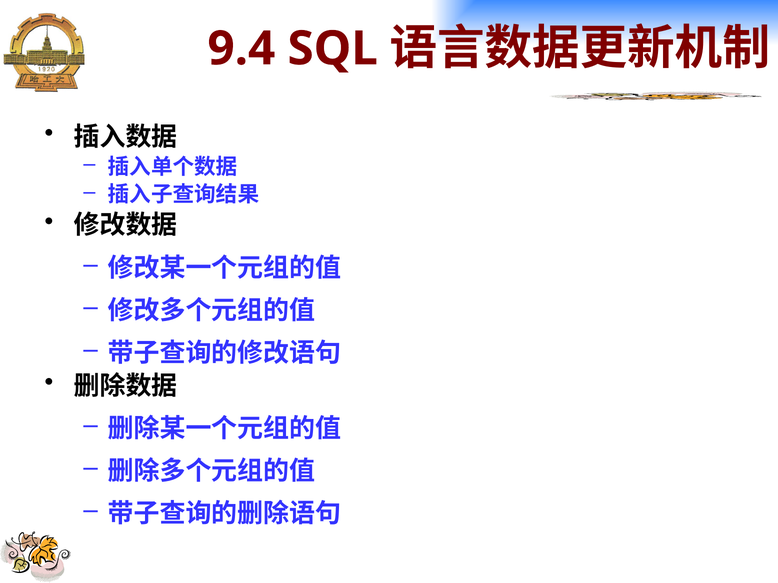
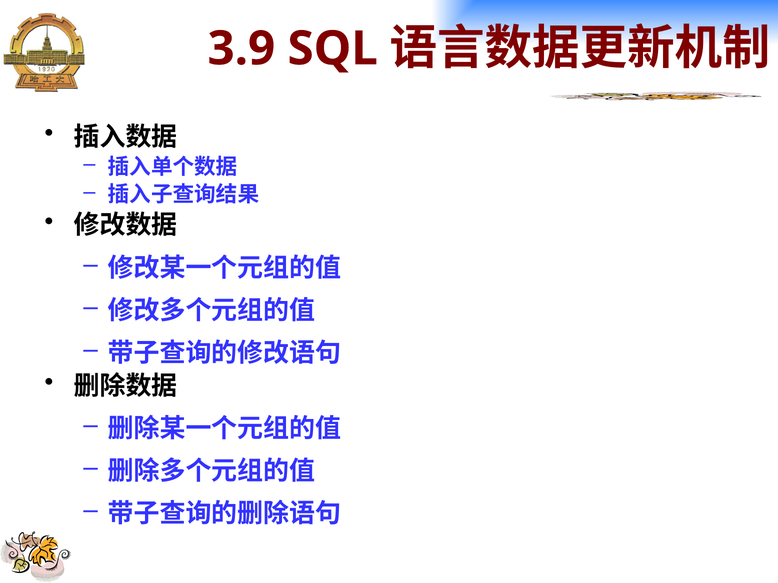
9.4: 9.4 -> 3.9
